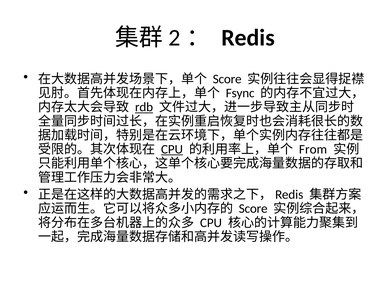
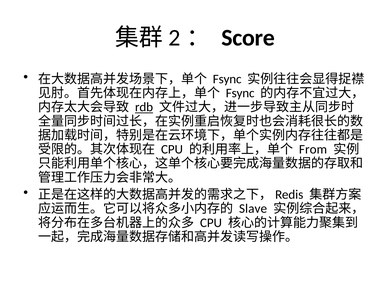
Redis: Redis -> Score
Score at (227, 79): Score -> Fsync
CPU at (172, 149) underline: present -> none
Score at (253, 208): Score -> Slave
